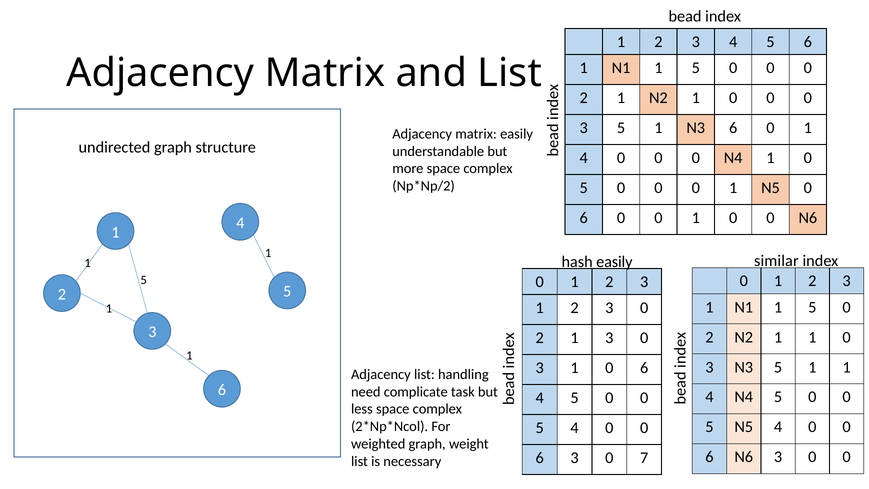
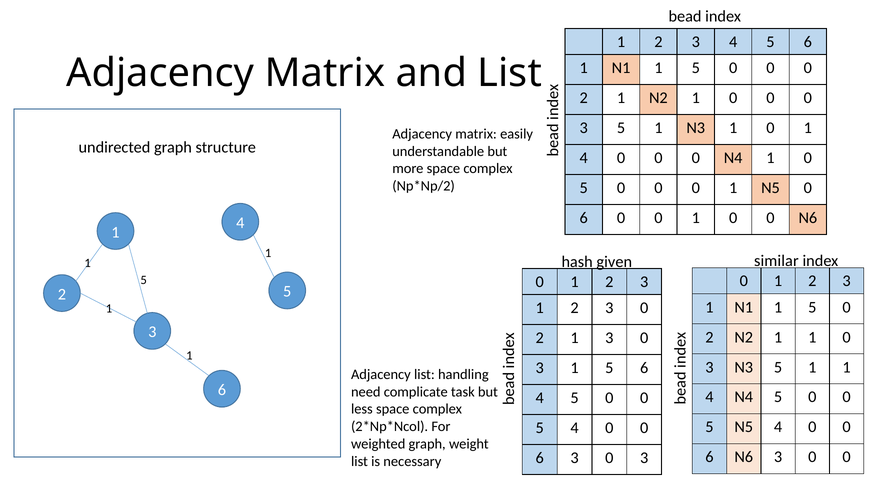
N3 6: 6 -> 1
hash easily: easily -> given
3 1 0: 0 -> 5
6 3 0 7: 7 -> 3
